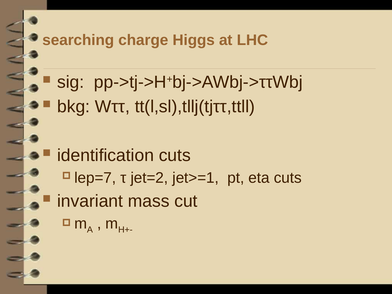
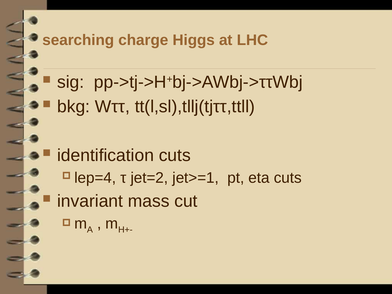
lep=7: lep=7 -> lep=4
